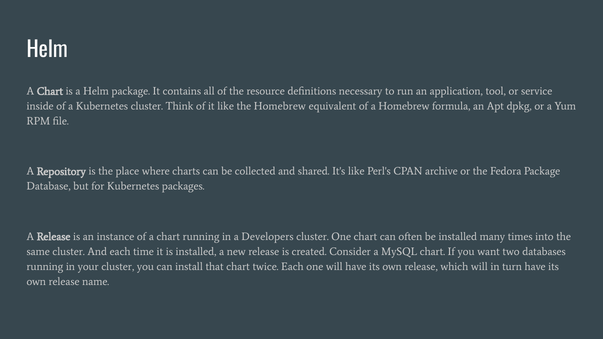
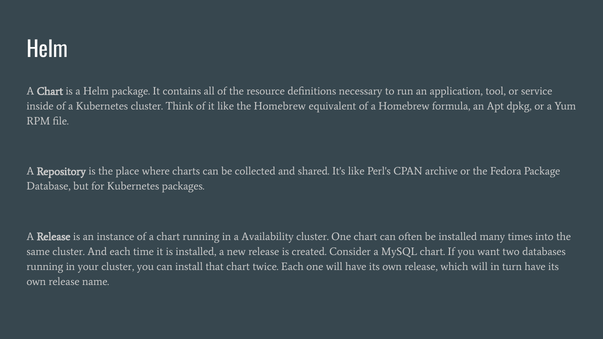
Developers: Developers -> Availability
